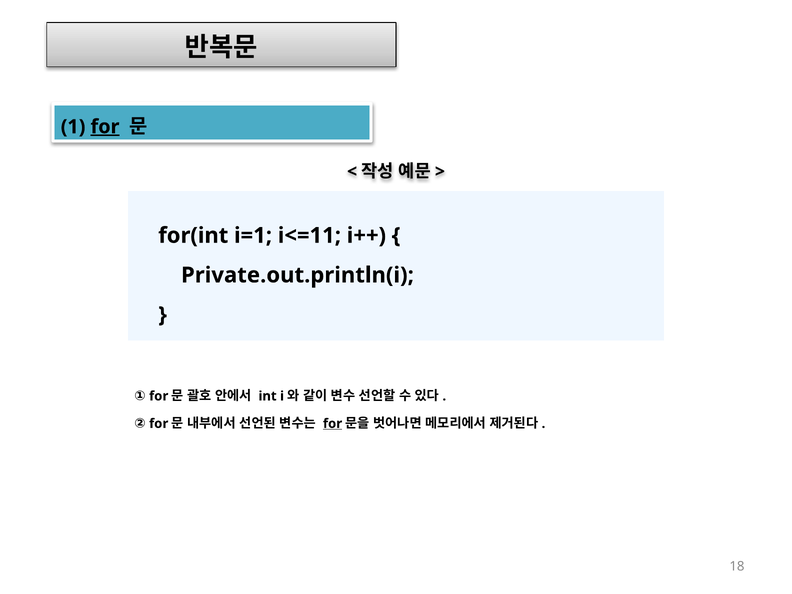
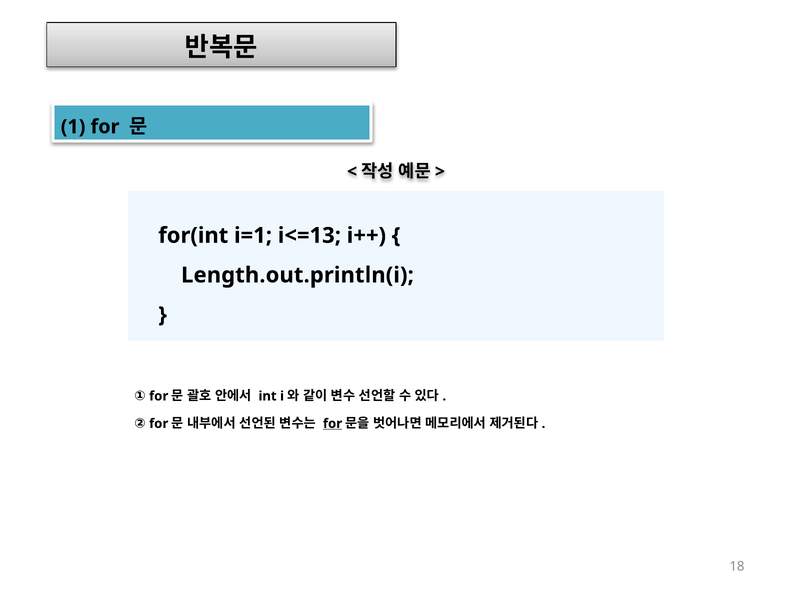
for at (105, 127) underline: present -> none
i<=11: i<=11 -> i<=13
Private.out.println(i: Private.out.println(i -> Length.out.println(i
